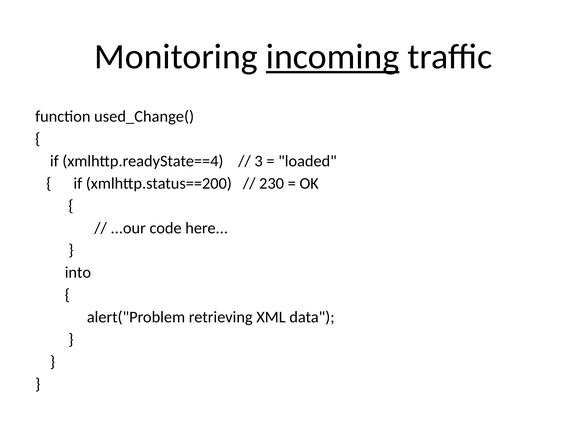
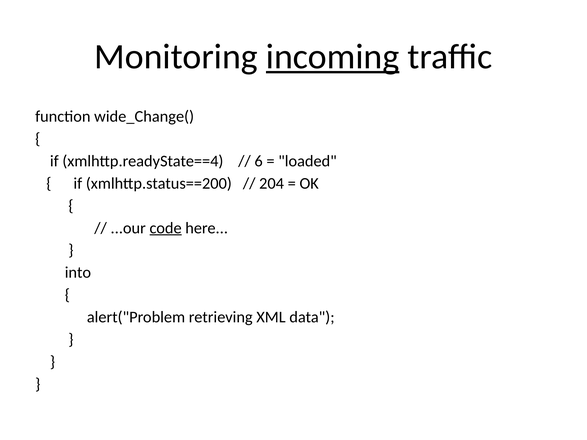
used_Change(: used_Change( -> wide_Change(
3: 3 -> 6
230: 230 -> 204
code underline: none -> present
